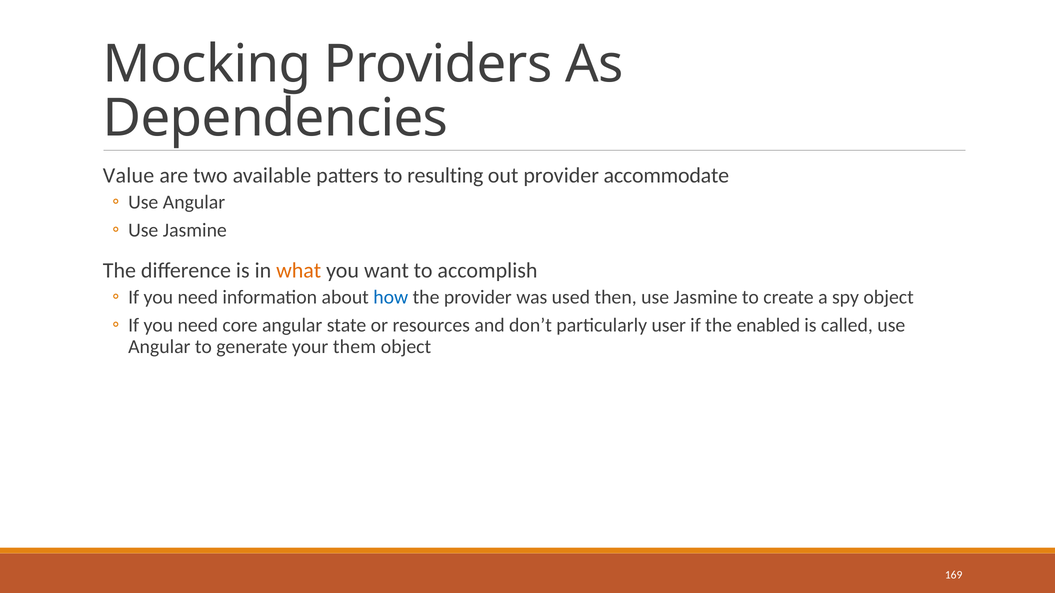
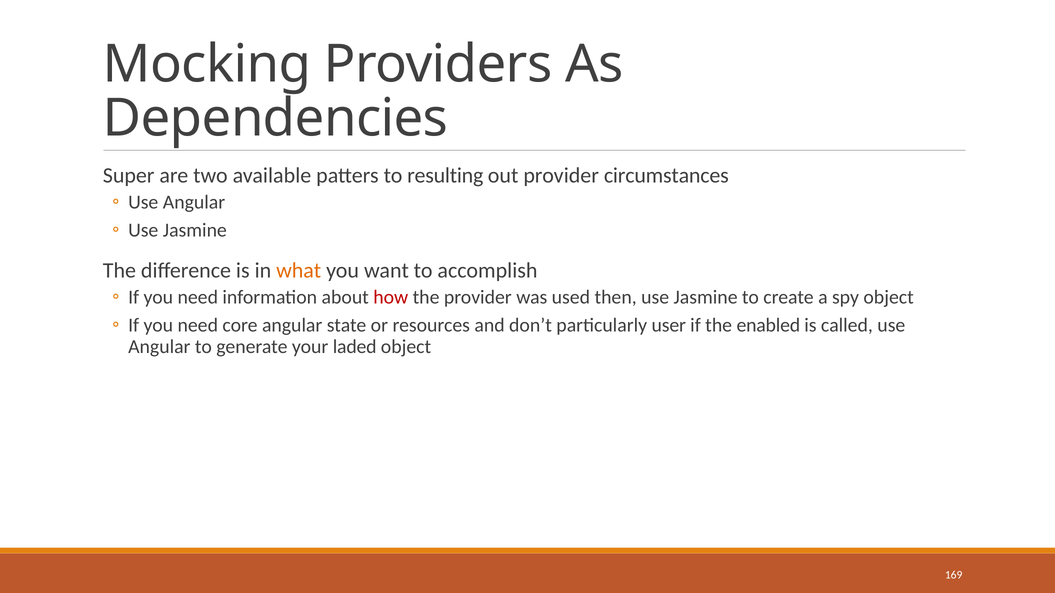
Value: Value -> Super
accommodate: accommodate -> circumstances
how colour: blue -> red
them: them -> laded
